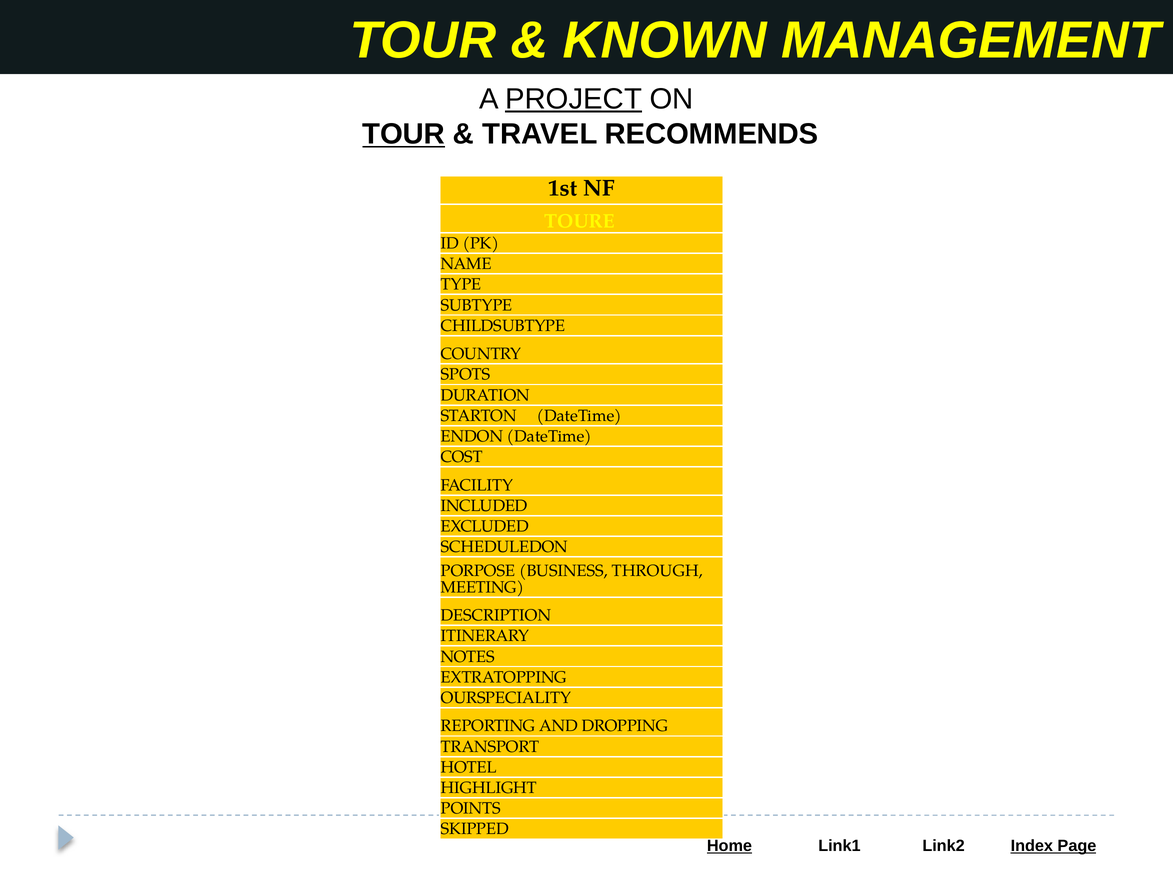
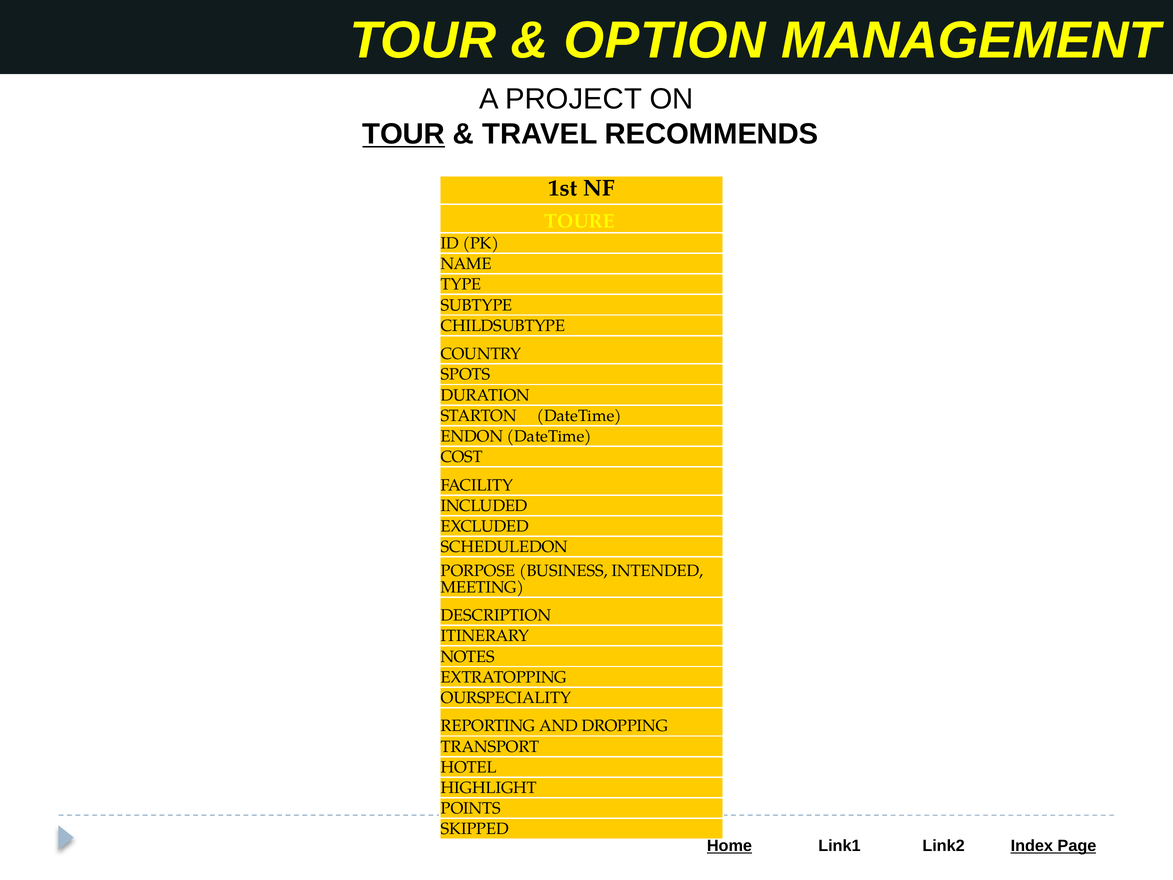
KNOWN: KNOWN -> OPTION
PROJECT underline: present -> none
THROUGH: THROUGH -> INTENDED
